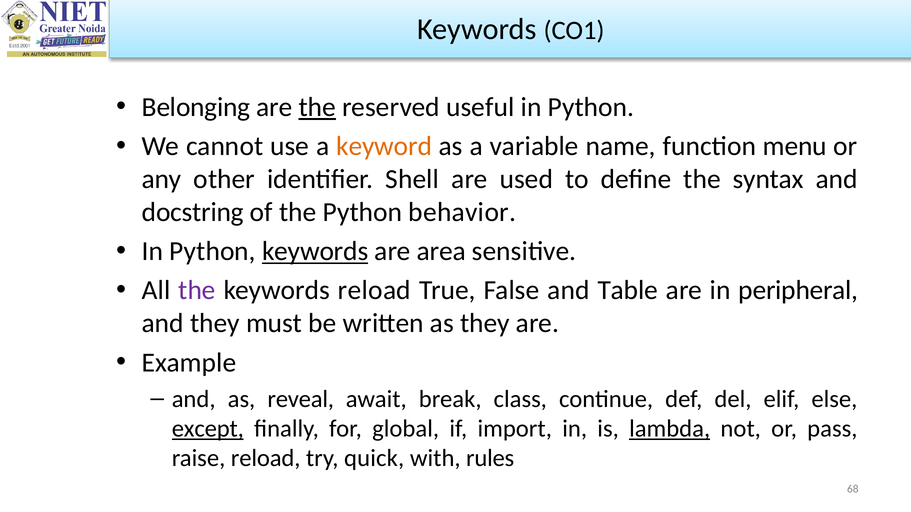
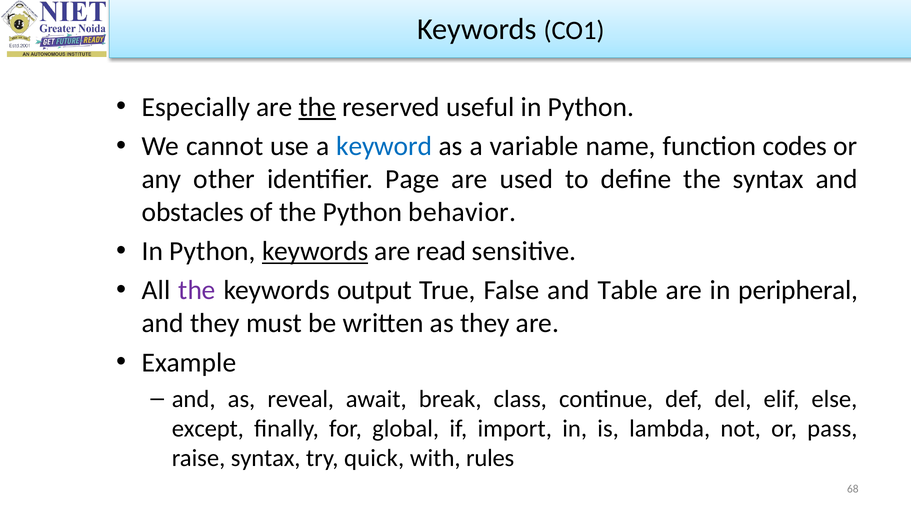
Belonging: Belonging -> Especially
keyword colour: orange -> blue
menu: menu -> codes
Shell: Shell -> Page
docstring: docstring -> obstacles
area: area -> read
keywords reload: reload -> output
except underline: present -> none
lambda underline: present -> none
raise reload: reload -> syntax
